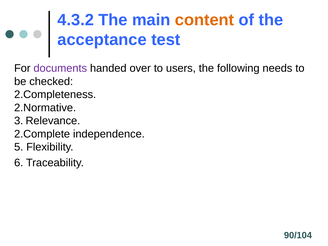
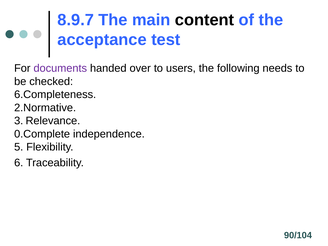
4.3.2: 4.3.2 -> 8.9.7
content colour: orange -> black
2.Completeness: 2.Completeness -> 6.Completeness
2.Complete: 2.Complete -> 0.Complete
